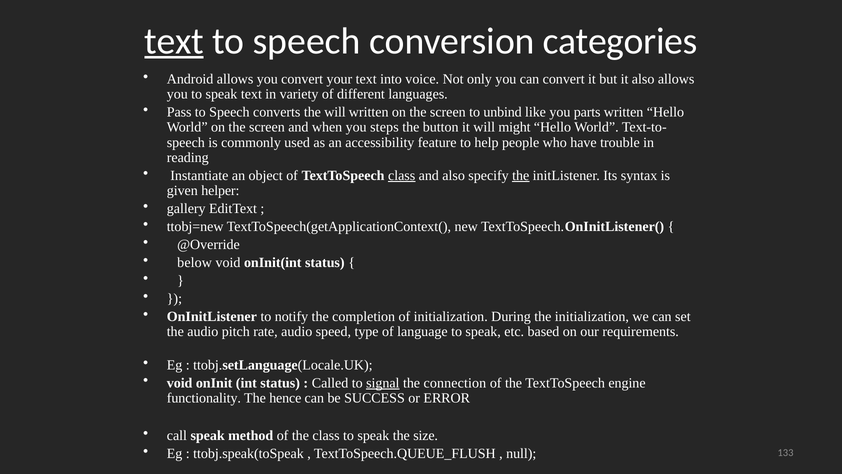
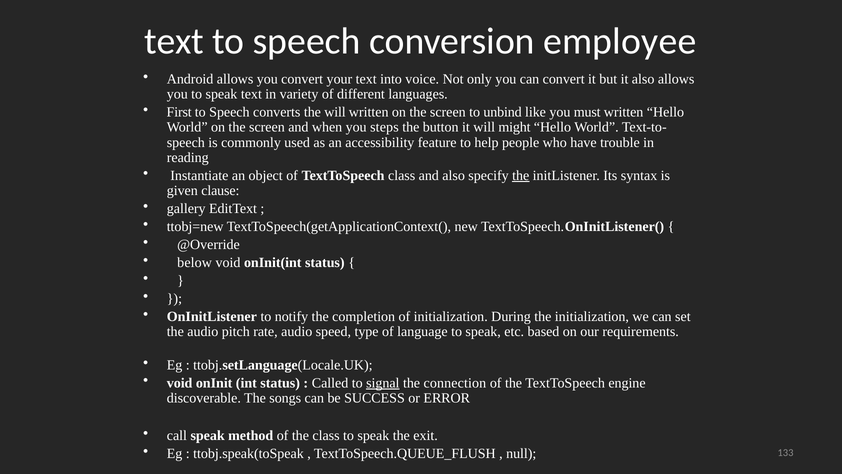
text at (174, 41) underline: present -> none
categories: categories -> employee
Pass: Pass -> First
parts: parts -> must
class at (402, 175) underline: present -> none
helper: helper -> clause
functionality: functionality -> discoverable
hence: hence -> songs
size: size -> exit
